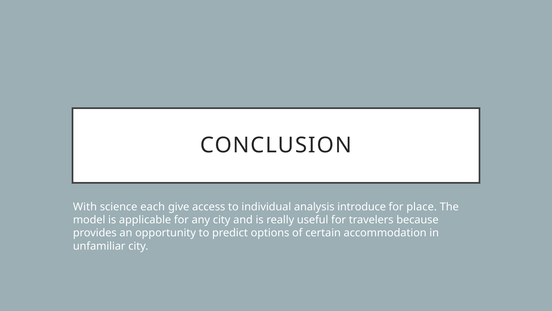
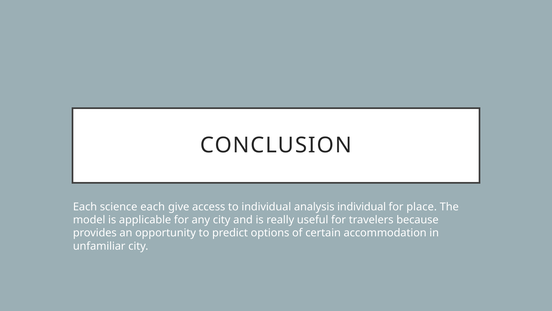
With at (85, 206): With -> Each
analysis introduce: introduce -> individual
